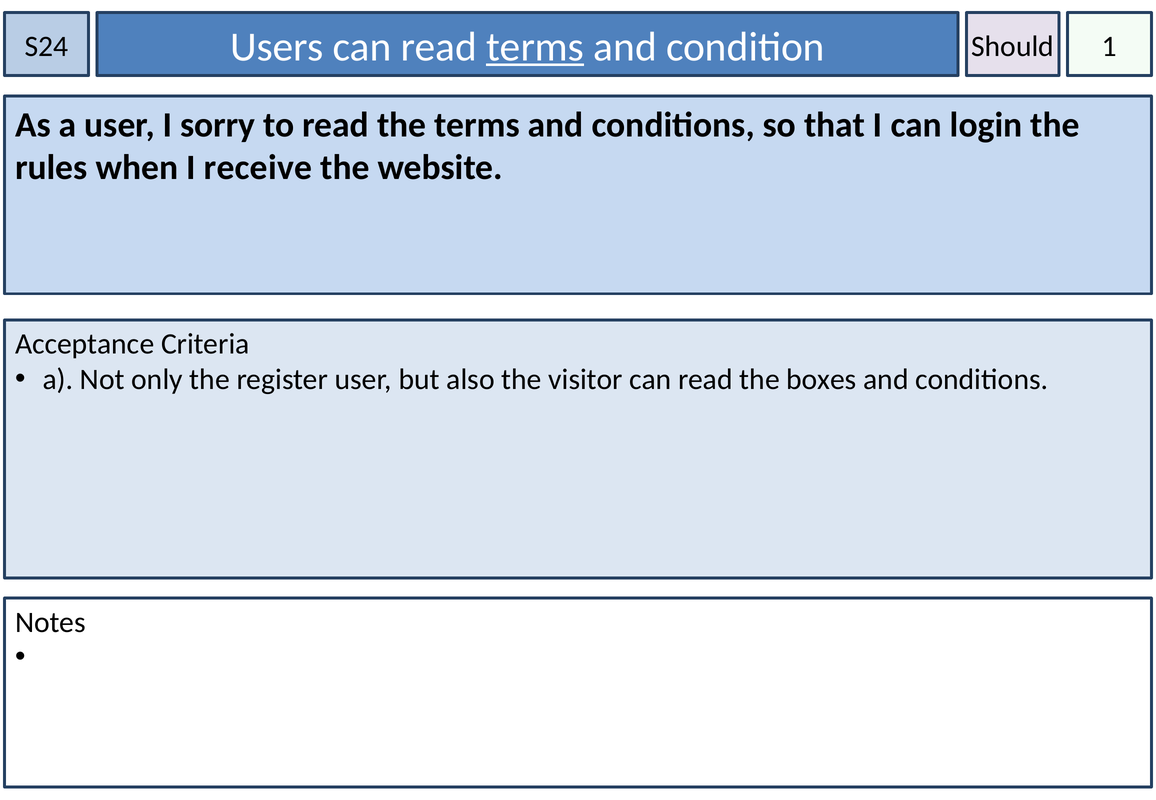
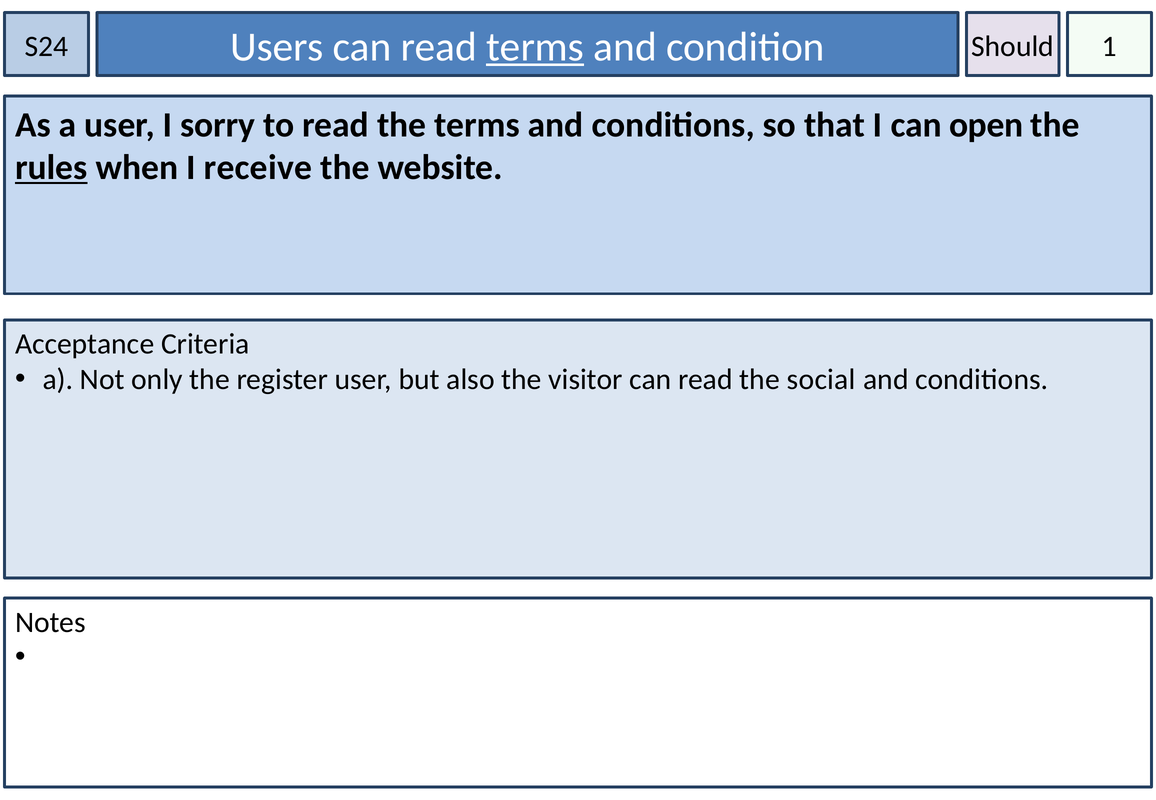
login: login -> open
rules underline: none -> present
boxes: boxes -> social
